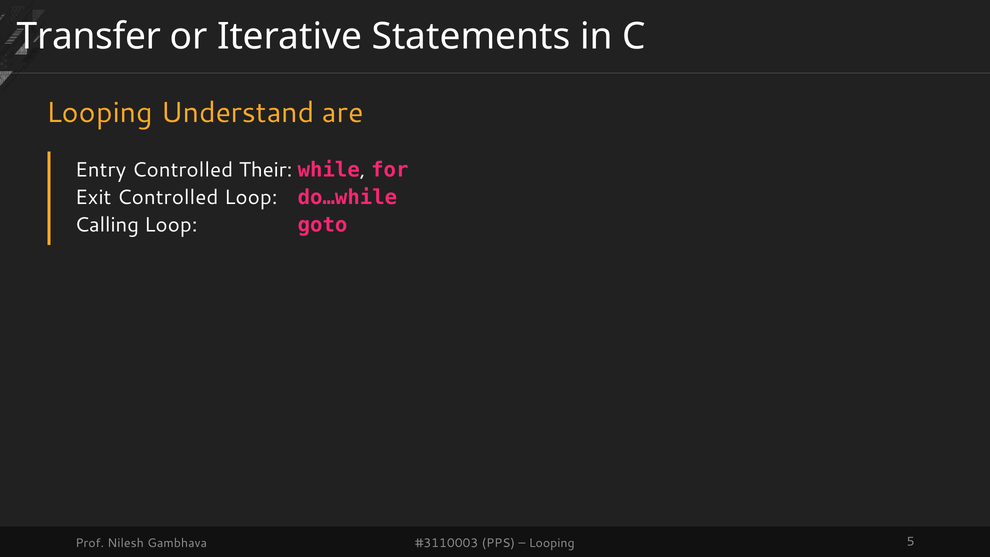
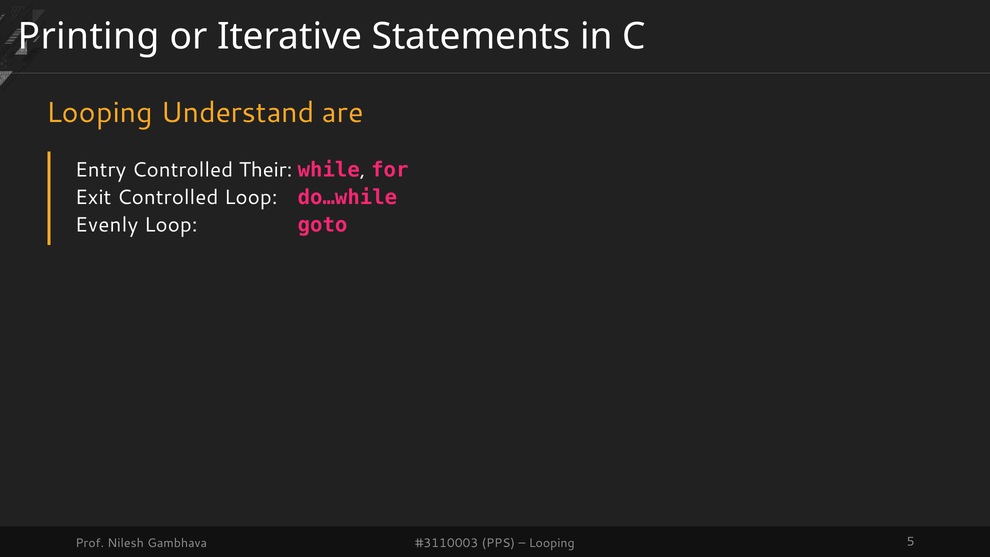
Transfer: Transfer -> Printing
Calling: Calling -> Evenly
